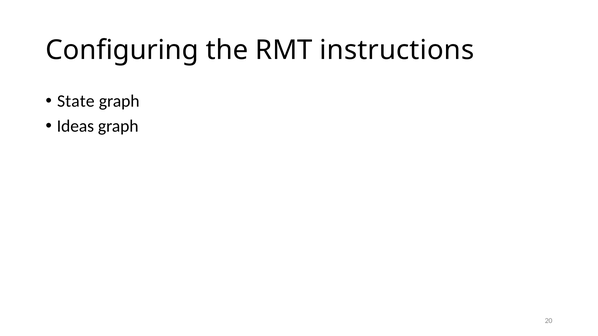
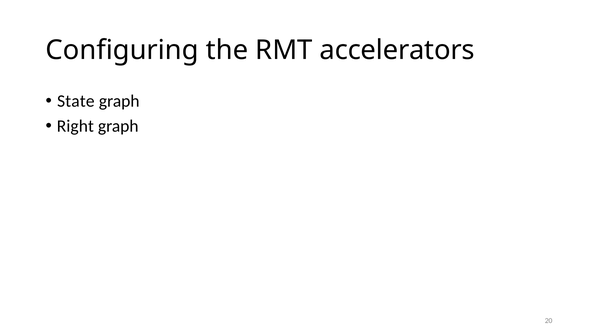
instructions: instructions -> accelerators
Ideas: Ideas -> Right
